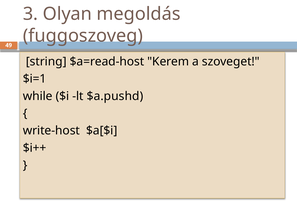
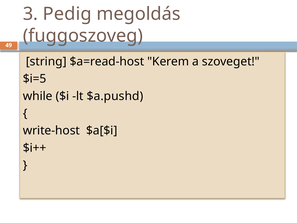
Olyan: Olyan -> Pedig
$i=1: $i=1 -> $i=5
